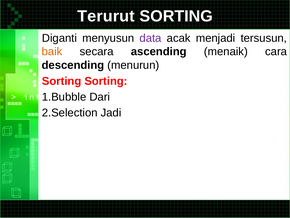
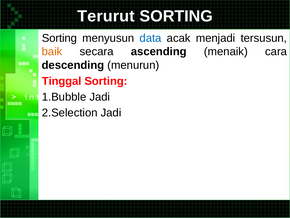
Diganti at (59, 38): Diganti -> Sorting
data colour: purple -> blue
Sorting at (62, 81): Sorting -> Tinggal
Dari at (100, 97): Dari -> Jadi
